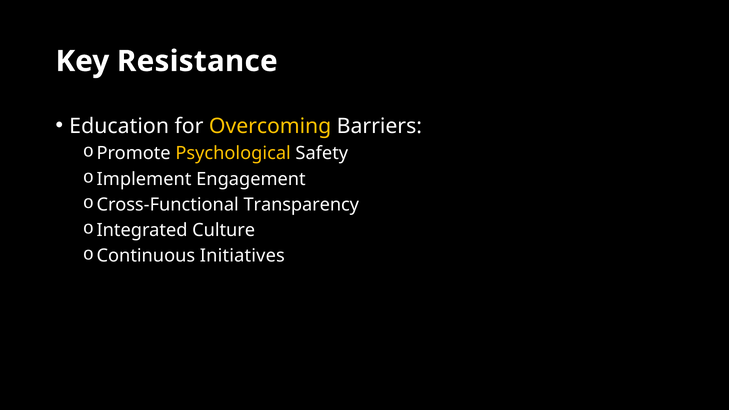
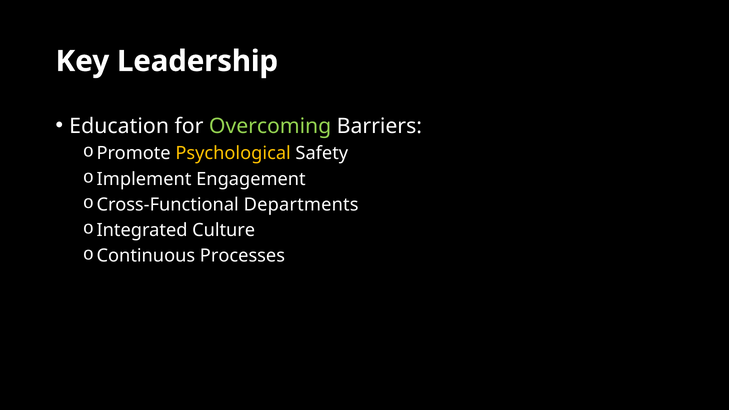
Resistance: Resistance -> Leadership
Overcoming colour: yellow -> light green
Transparency: Transparency -> Departments
Initiatives: Initiatives -> Processes
